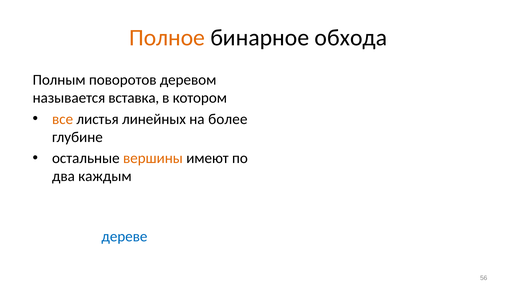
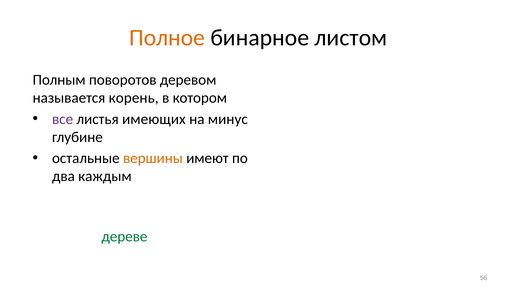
обхода: обхода -> листом
вставка: вставка -> корень
все colour: orange -> purple
линейных: линейных -> имеющих
более: более -> минус
дереве colour: blue -> green
